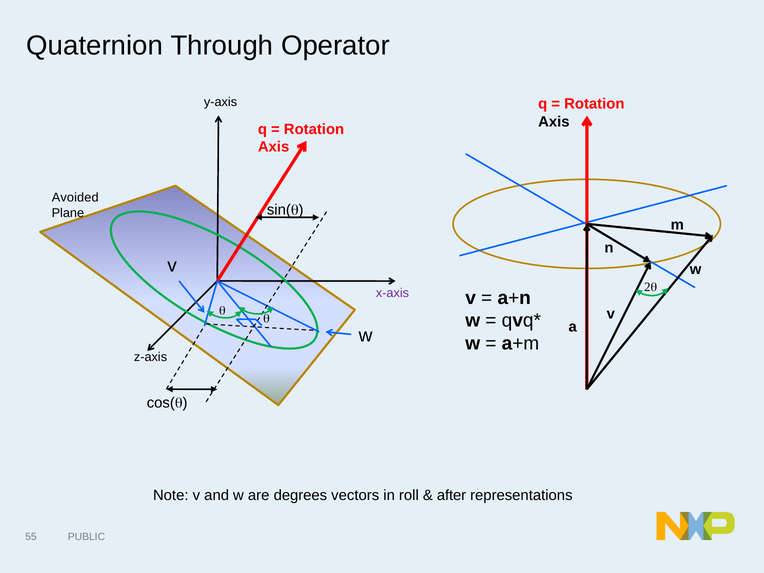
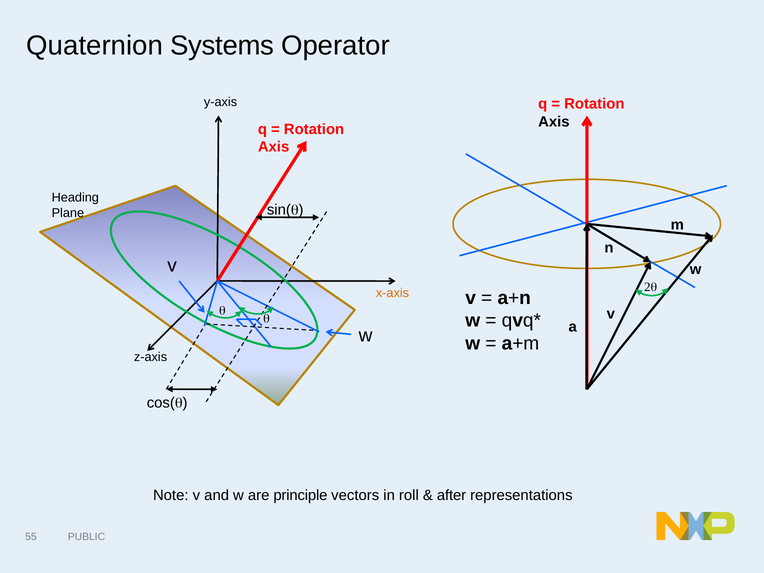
Through: Through -> Systems
Avoided: Avoided -> Heading
x-axis colour: purple -> orange
degrees: degrees -> principle
